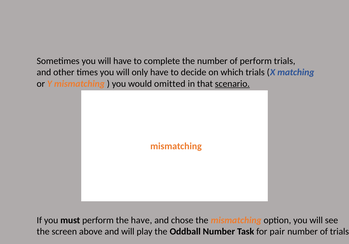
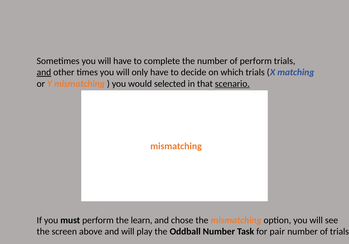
and at (44, 72) underline: none -> present
omitted: omitted -> selected
the have: have -> learn
